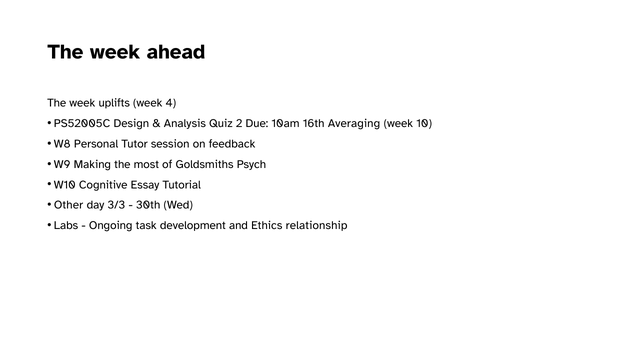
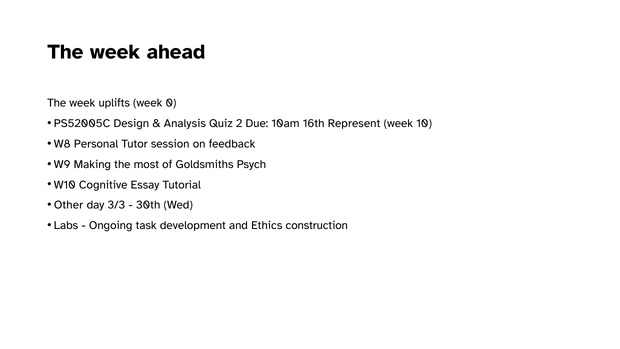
4: 4 -> 0
Averaging: Averaging -> Represent
relationship: relationship -> construction
